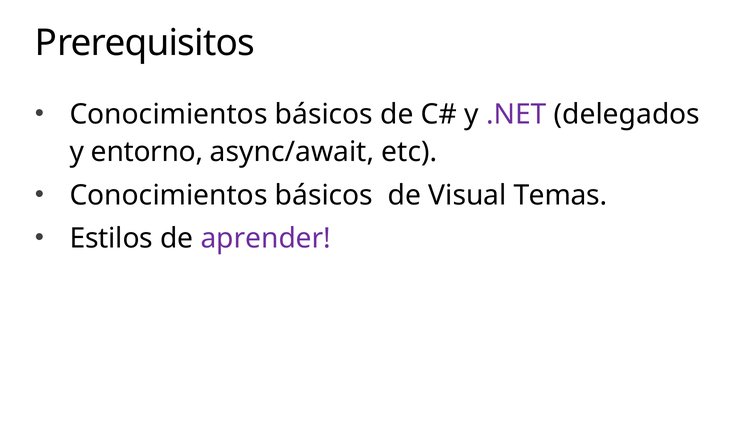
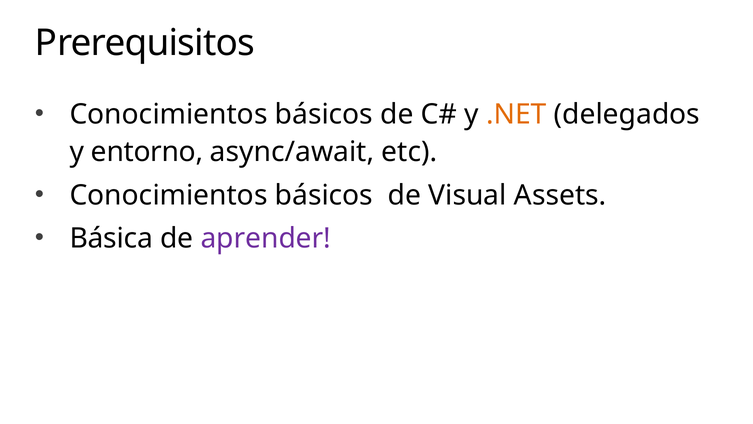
.NET colour: purple -> orange
Temas: Temas -> Assets
Estilos: Estilos -> Básica
